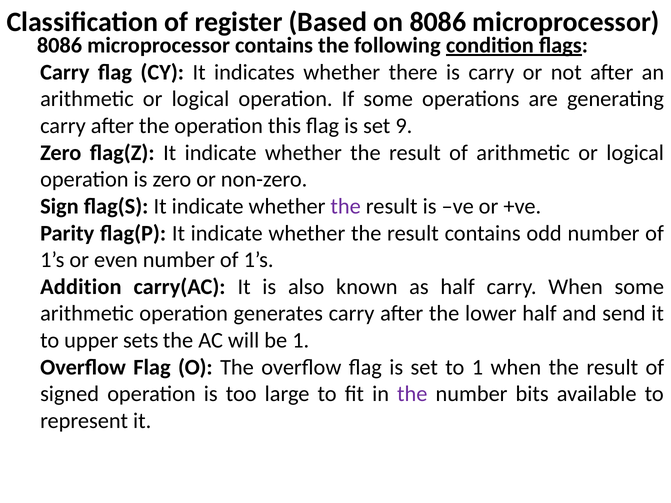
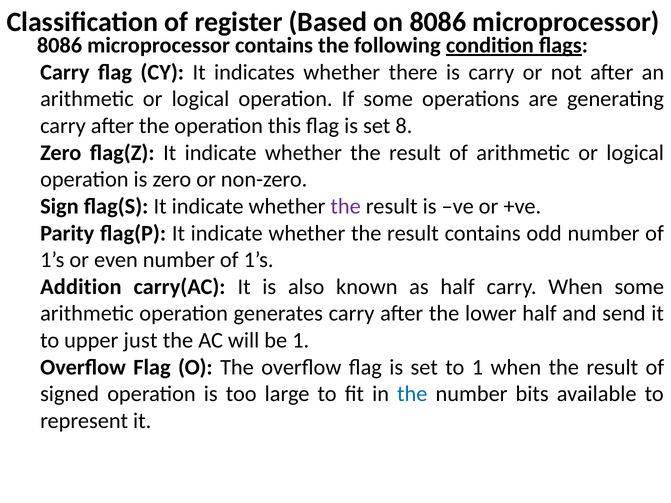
9: 9 -> 8
sets: sets -> just
the at (412, 394) colour: purple -> blue
